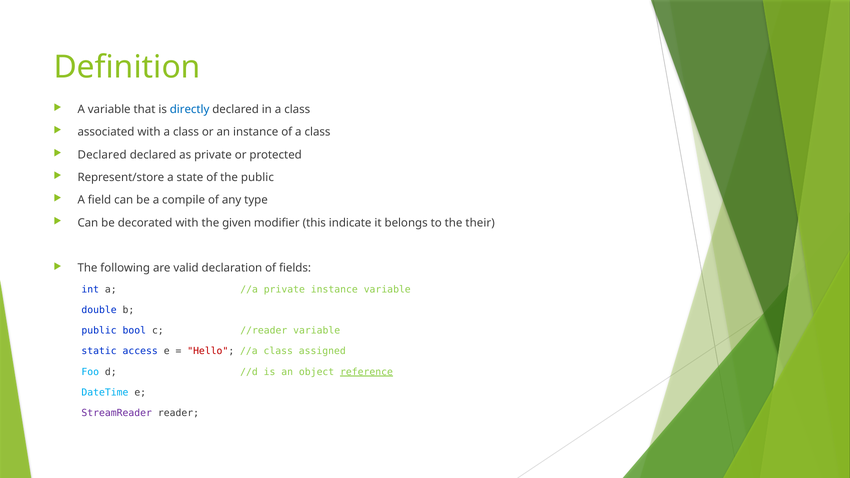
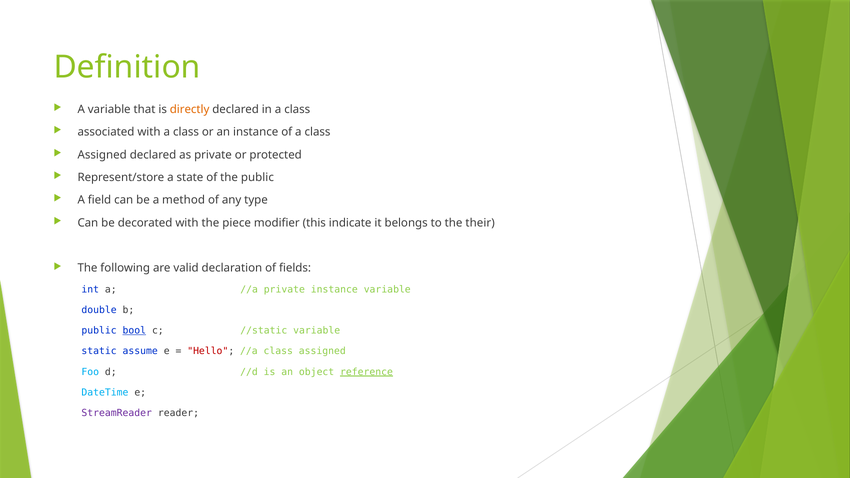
directly colour: blue -> orange
Declared at (102, 155): Declared -> Assigned
compile: compile -> method
given: given -> piece
bool underline: none -> present
//reader: //reader -> //static
access: access -> assume
